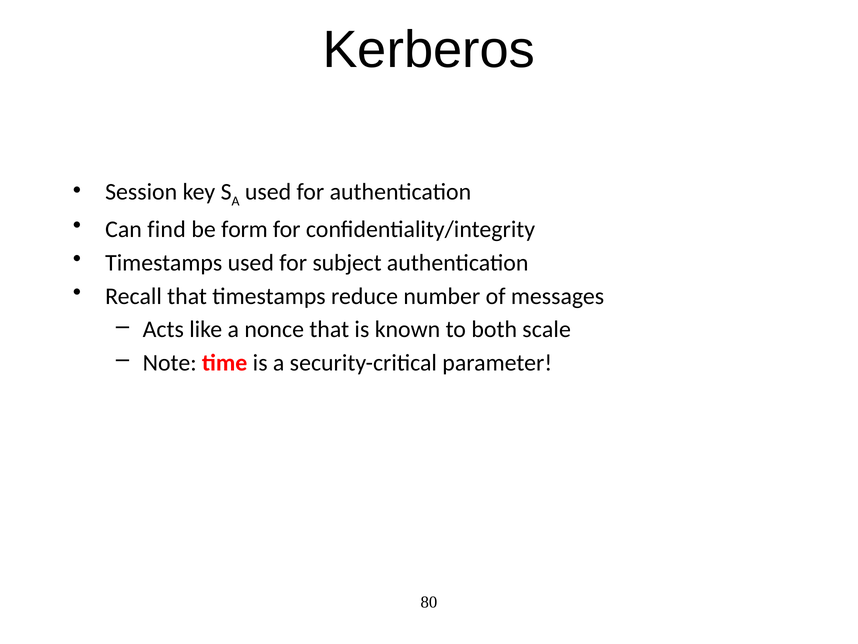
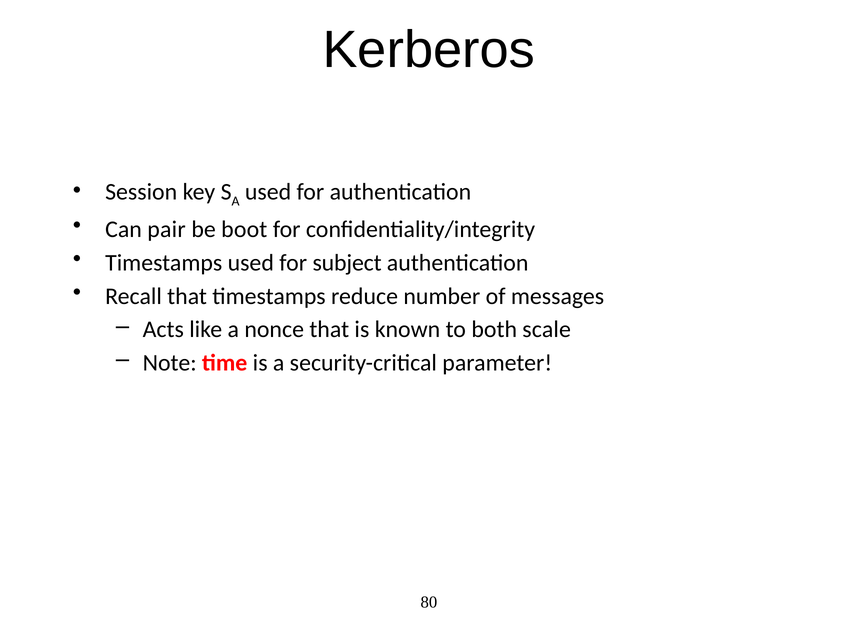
find: find -> pair
form: form -> boot
